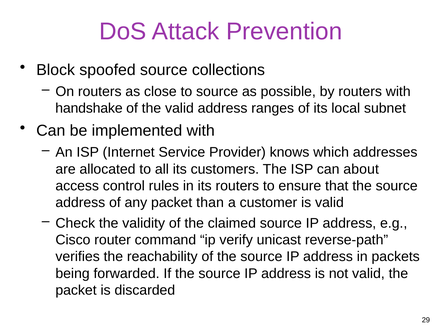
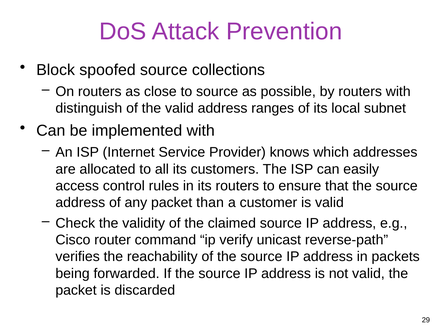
handshake: handshake -> distinguish
about: about -> easily
